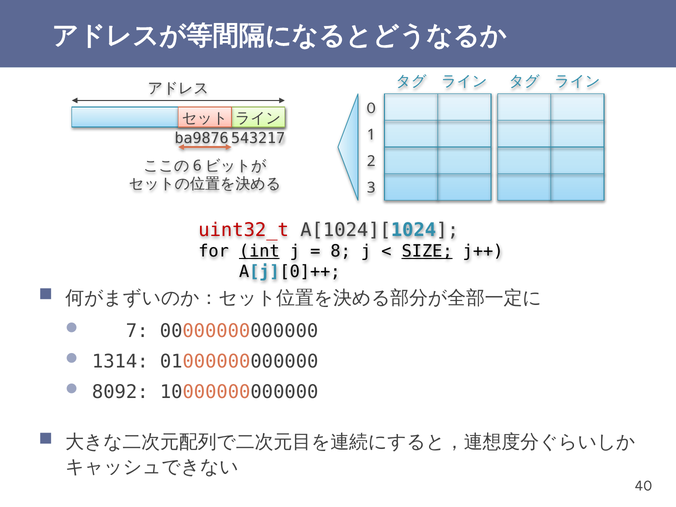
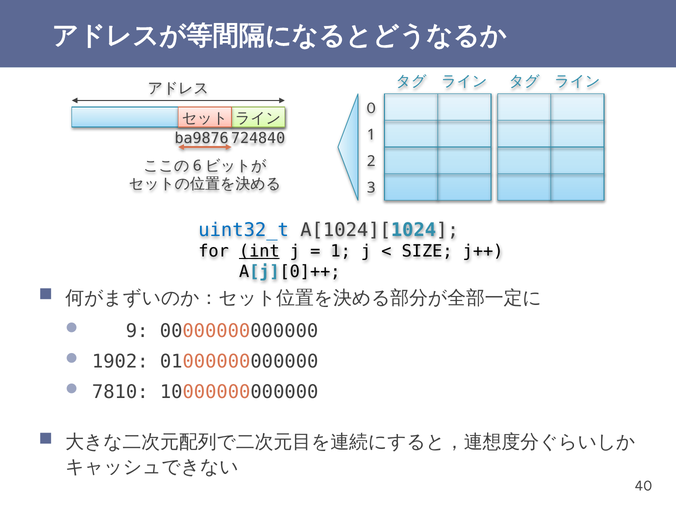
543217: 543217 -> 724840
uint32_t colour: red -> blue
8 at (341, 251): 8 -> 1
SIZE underline: present -> none
7: 7 -> 9
1314: 1314 -> 1902
8092: 8092 -> 7810
